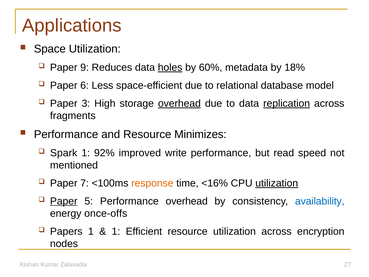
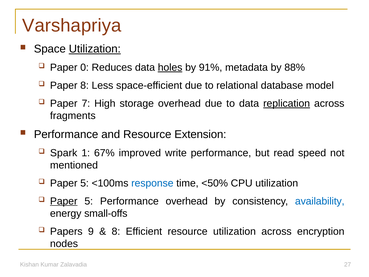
Applications: Applications -> Varshapriya
Utilization at (95, 49) underline: none -> present
9: 9 -> 0
60%: 60% -> 91%
18%: 18% -> 88%
Paper 6: 6 -> 8
3: 3 -> 7
overhead at (179, 103) underline: present -> none
Minimizes: Minimizes -> Extension
92%: 92% -> 67%
7 at (85, 183): 7 -> 5
response colour: orange -> blue
<16%: <16% -> <50%
utilization at (277, 183) underline: present -> none
once-offs: once-offs -> small-offs
Papers 1: 1 -> 9
1 at (116, 231): 1 -> 8
